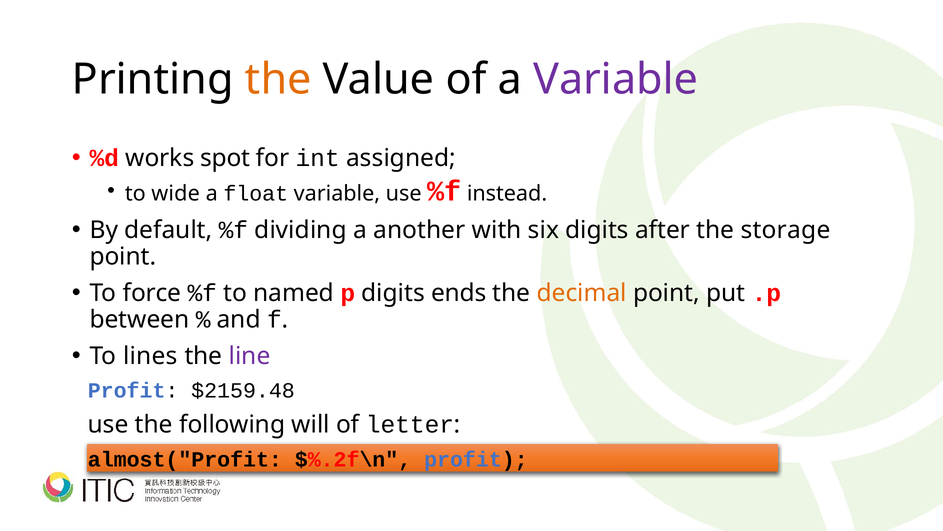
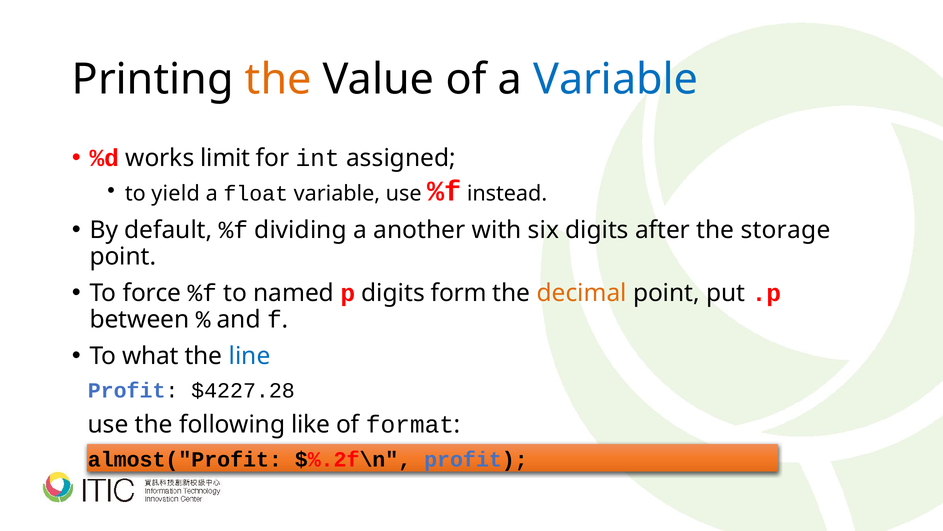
Variable at (616, 79) colour: purple -> blue
spot: spot -> limit
wide: wide -> yield
ends: ends -> form
lines: lines -> what
line colour: purple -> blue
$2159.48: $2159.48 -> $4227.28
will: will -> like
letter: letter -> format
